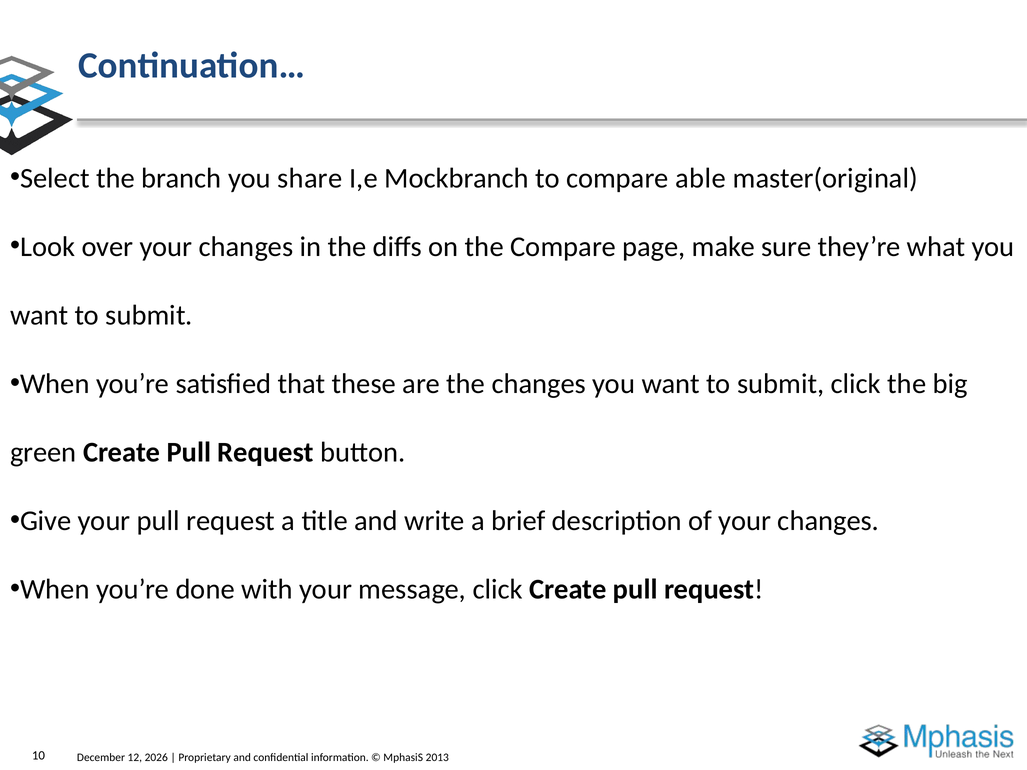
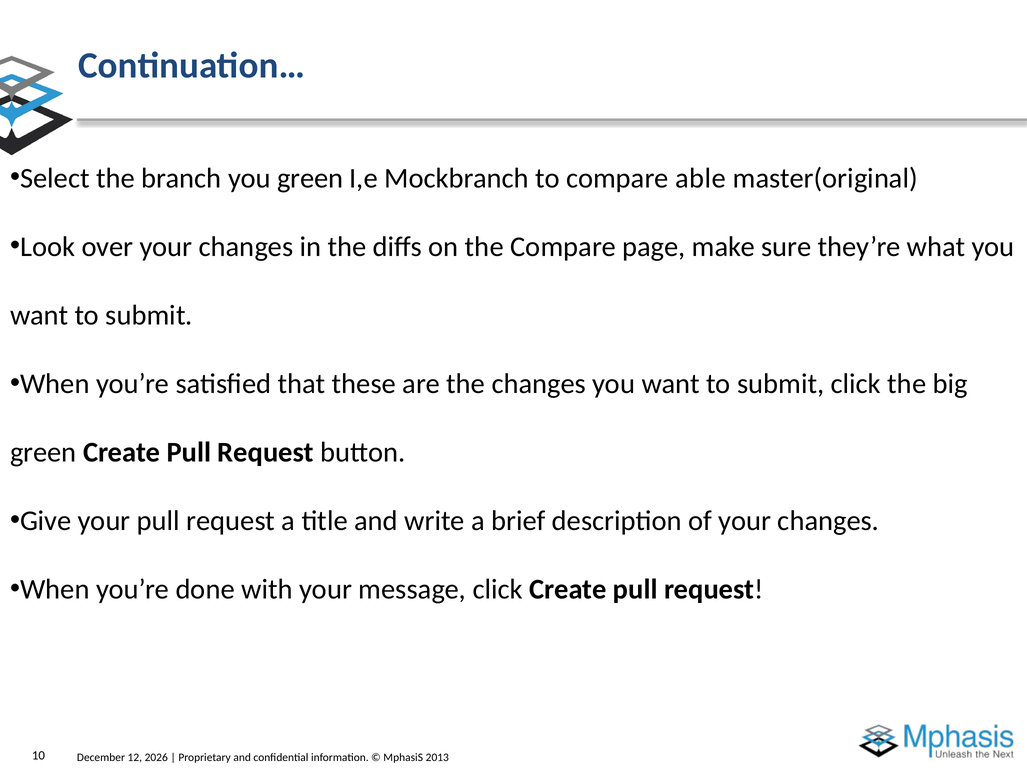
you share: share -> green
